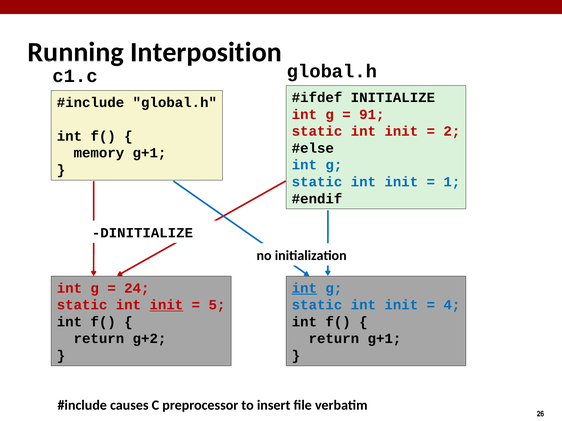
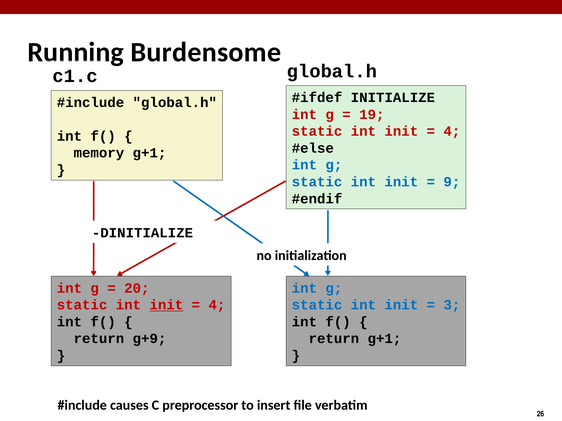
Interposition: Interposition -> Burdensome
91: 91 -> 19
2 at (452, 132): 2 -> 4
1: 1 -> 9
24: 24 -> 20
int at (304, 288) underline: present -> none
5 at (217, 305): 5 -> 4
4: 4 -> 3
g+2: g+2 -> g+9
